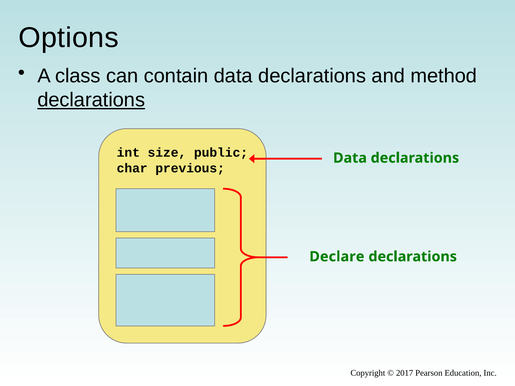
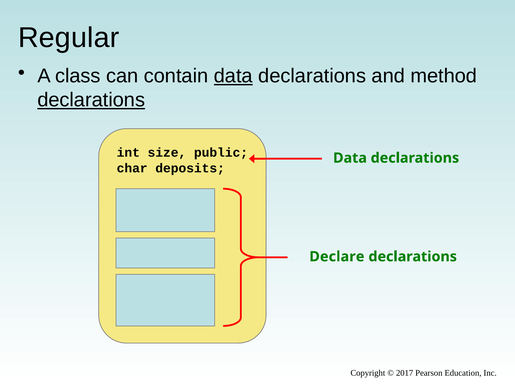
Options: Options -> Regular
data at (233, 76) underline: none -> present
previous: previous -> deposits
